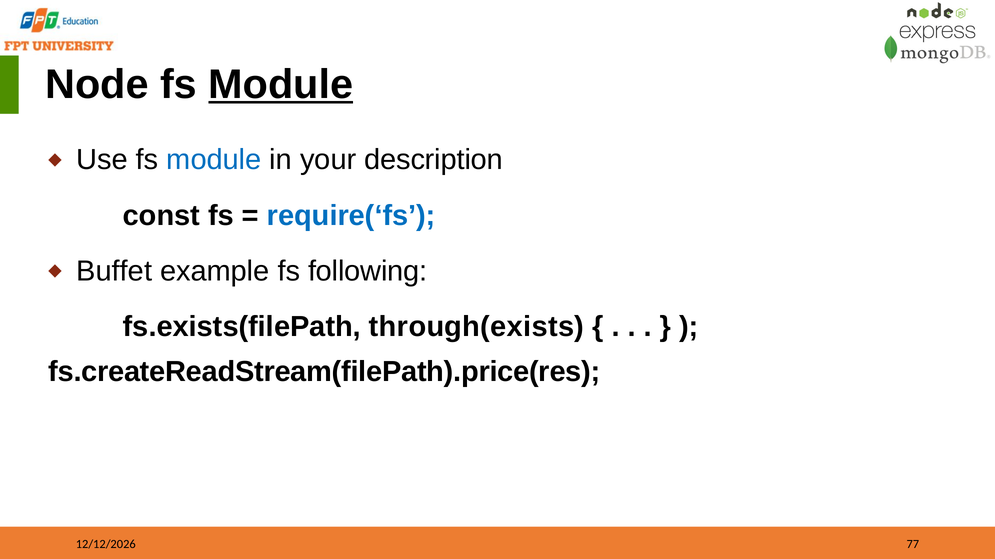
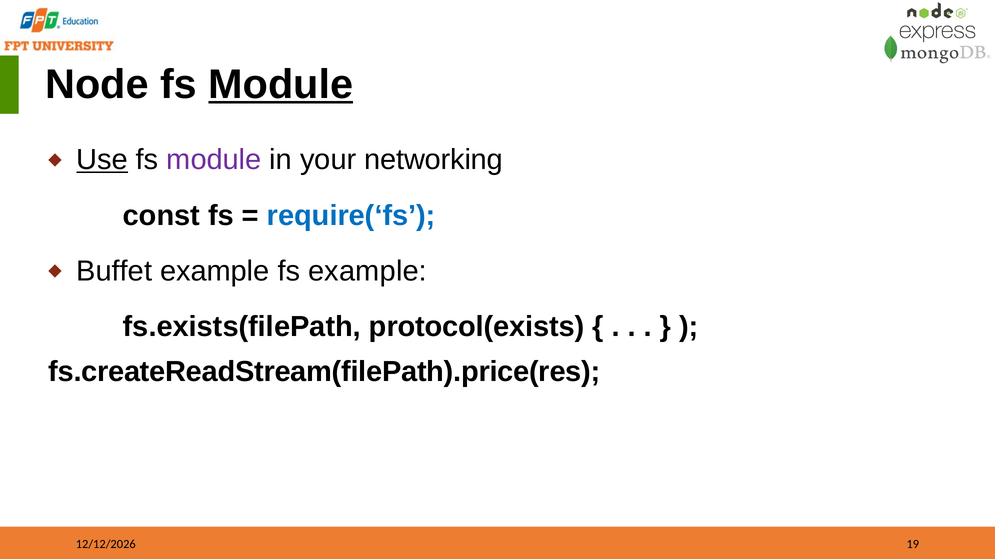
Use underline: none -> present
module at (214, 160) colour: blue -> purple
description: description -> networking
fs following: following -> example
through(exists: through(exists -> protocol(exists
77: 77 -> 19
